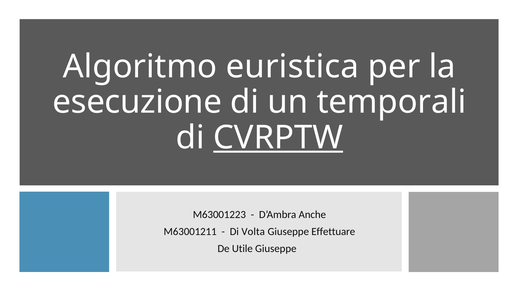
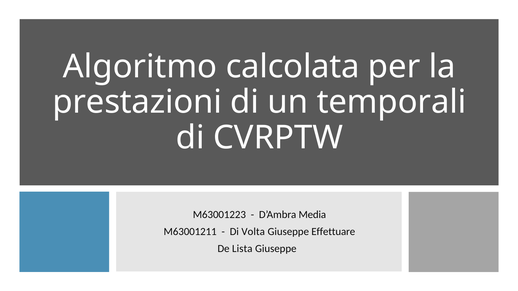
euristica: euristica -> calcolata
esecuzione: esecuzione -> prestazioni
CVRPTW underline: present -> none
Anche: Anche -> Media
Utile: Utile -> Lista
